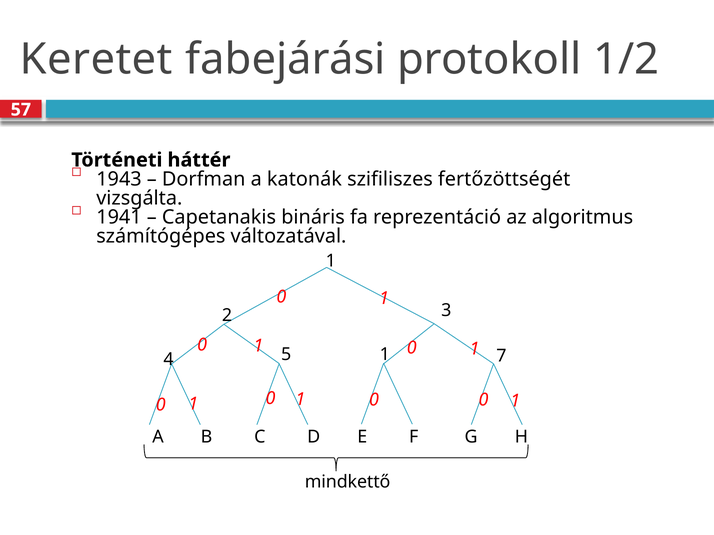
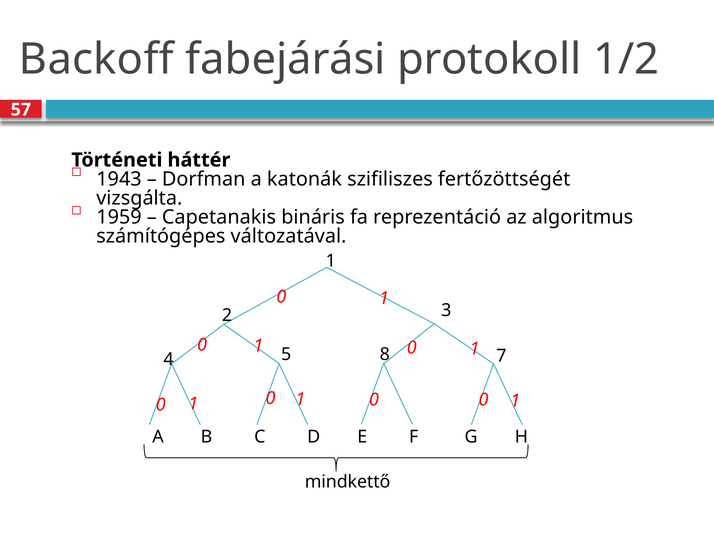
Keretet: Keretet -> Backoff
1941: 1941 -> 1959
5 1: 1 -> 8
